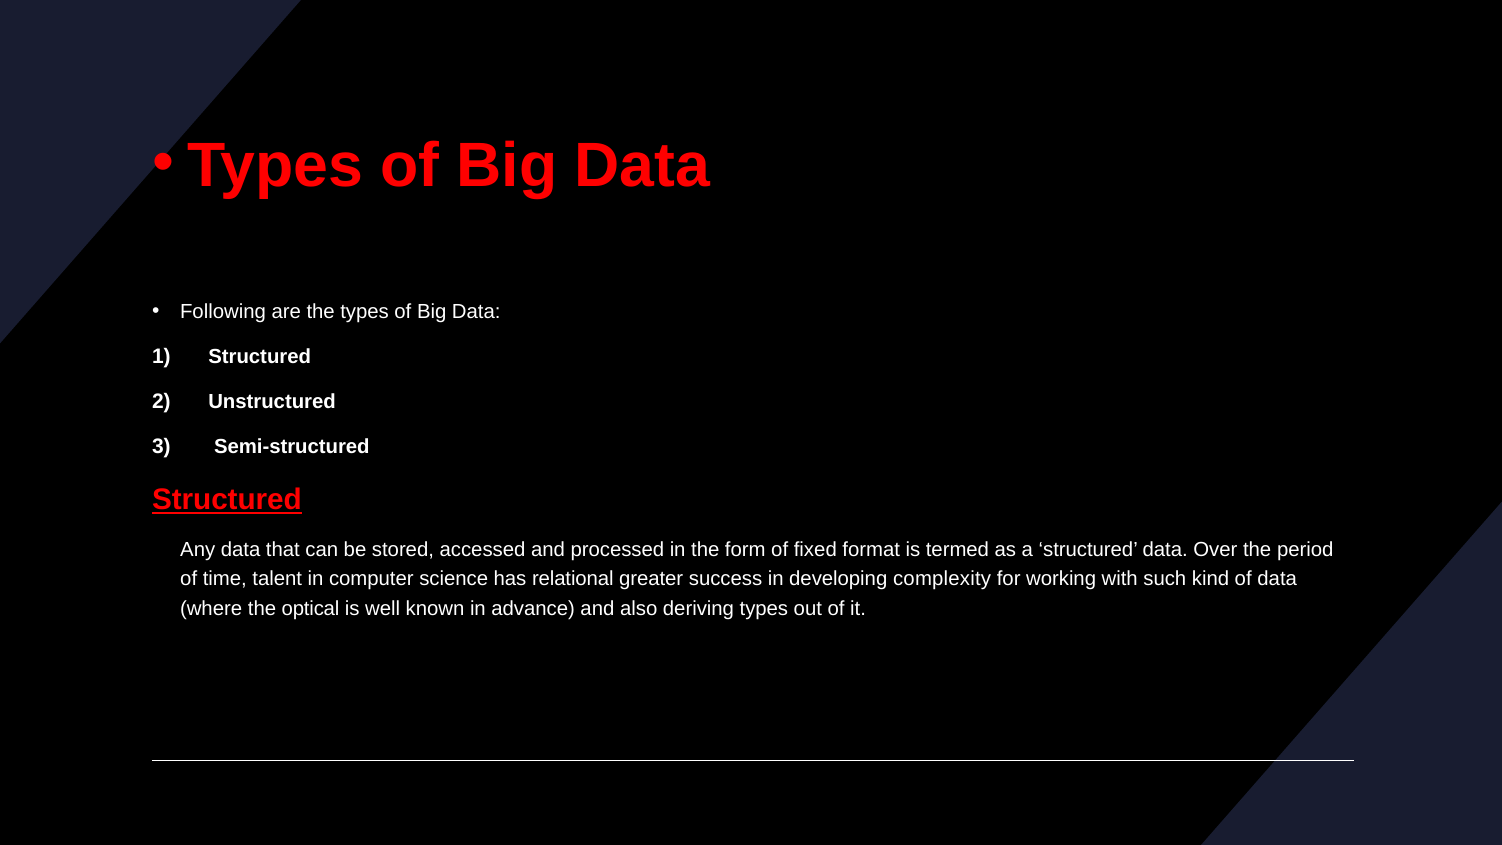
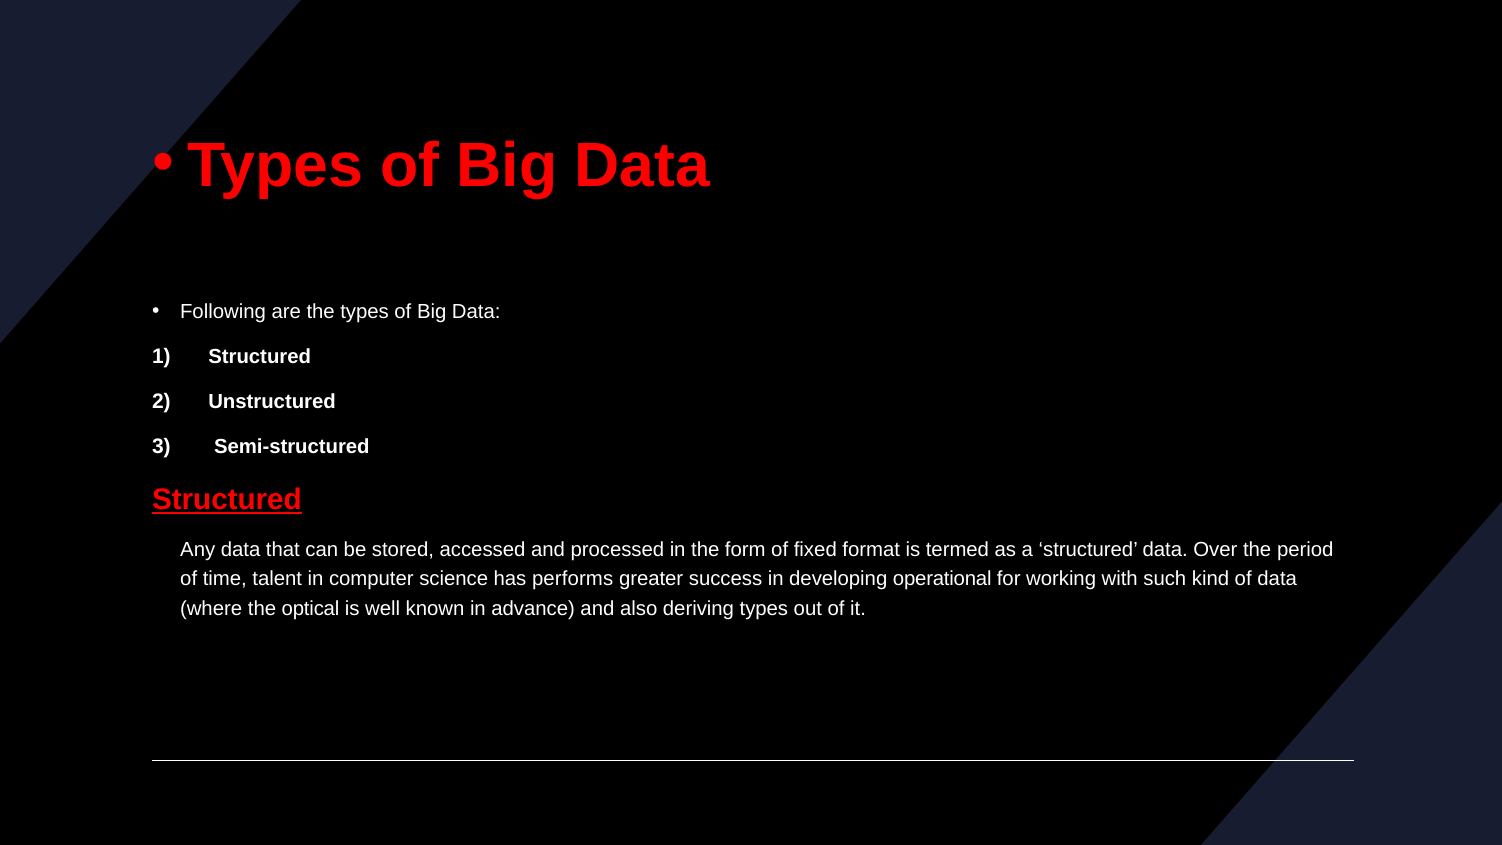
relational: relational -> performs
complexity: complexity -> operational
